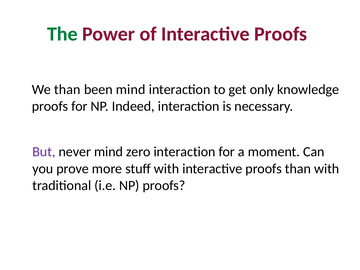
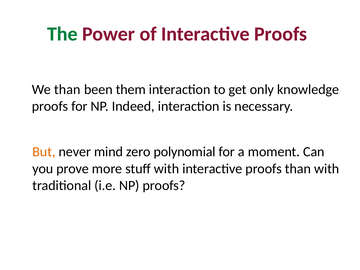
been mind: mind -> them
But colour: purple -> orange
zero interaction: interaction -> polynomial
